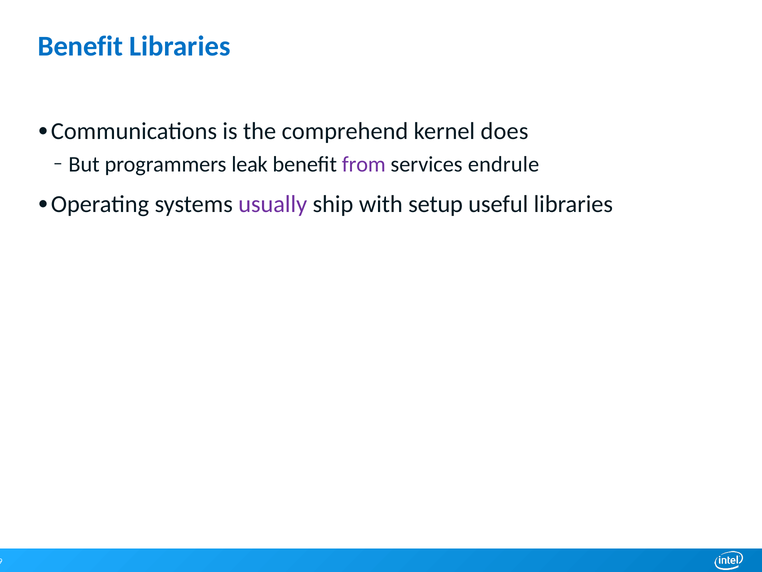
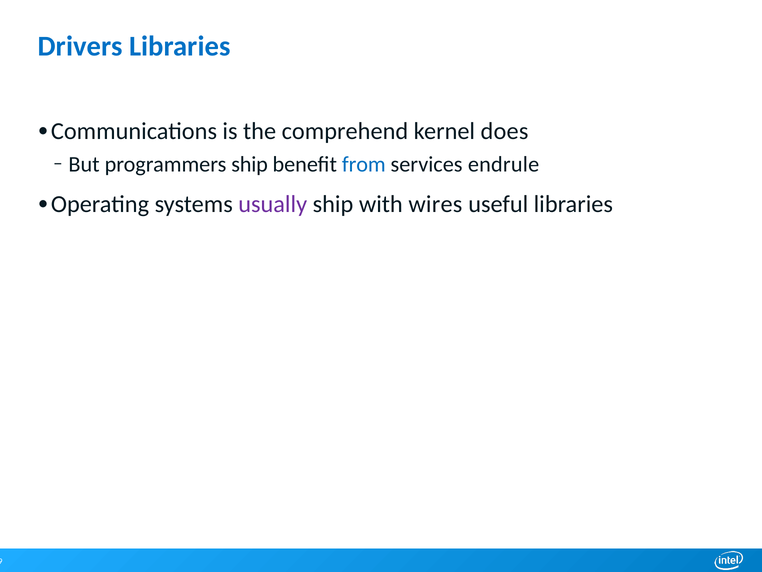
Benefit at (80, 46): Benefit -> Drivers
programmers leak: leak -> ship
from colour: purple -> blue
setup: setup -> wires
